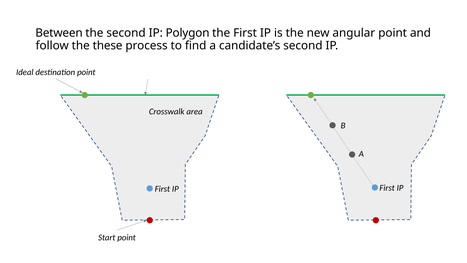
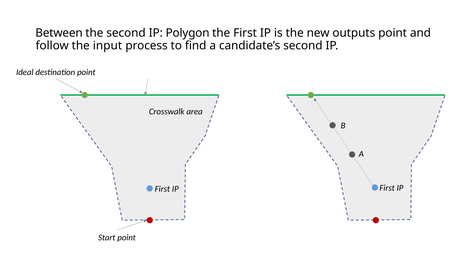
angular: angular -> outputs
these: these -> input
